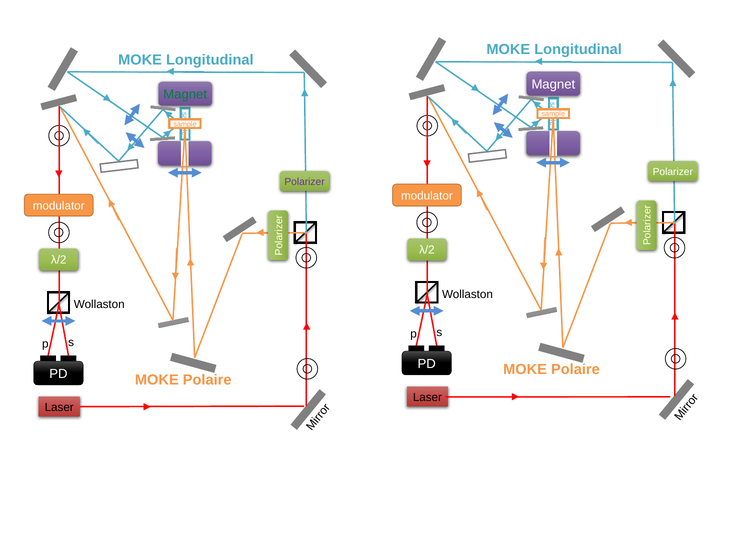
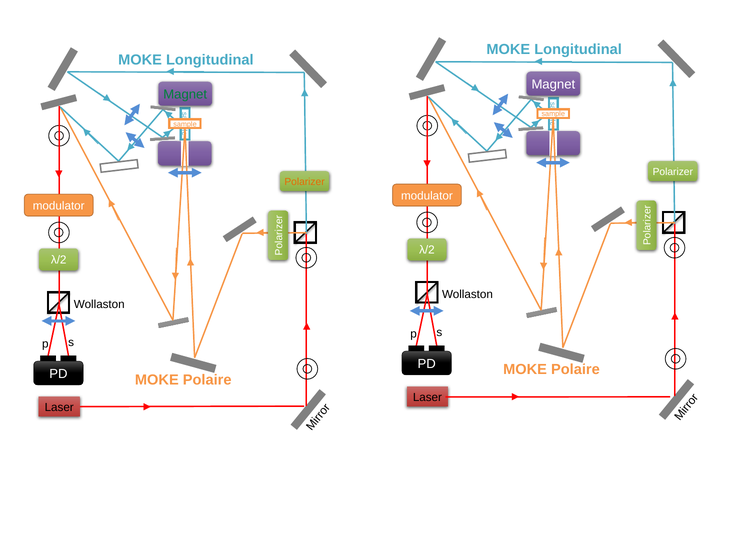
Polarizer at (305, 182) colour: purple -> orange
